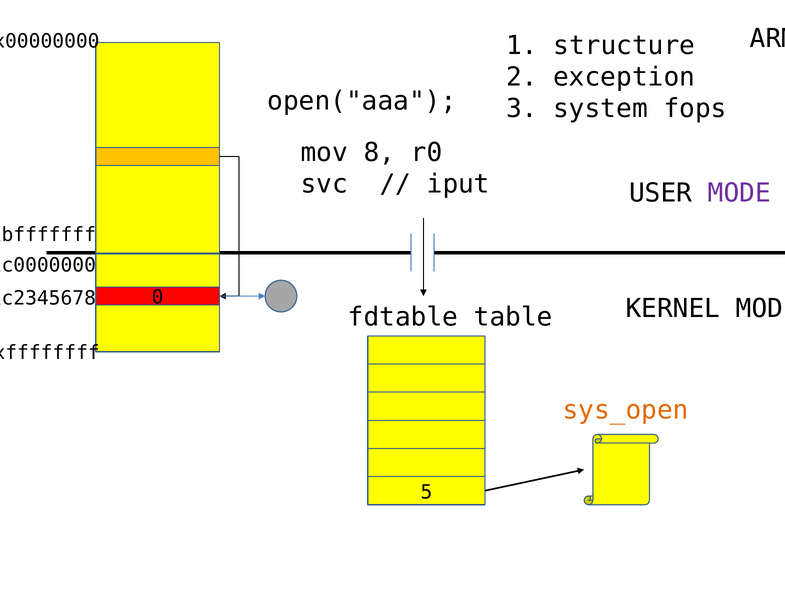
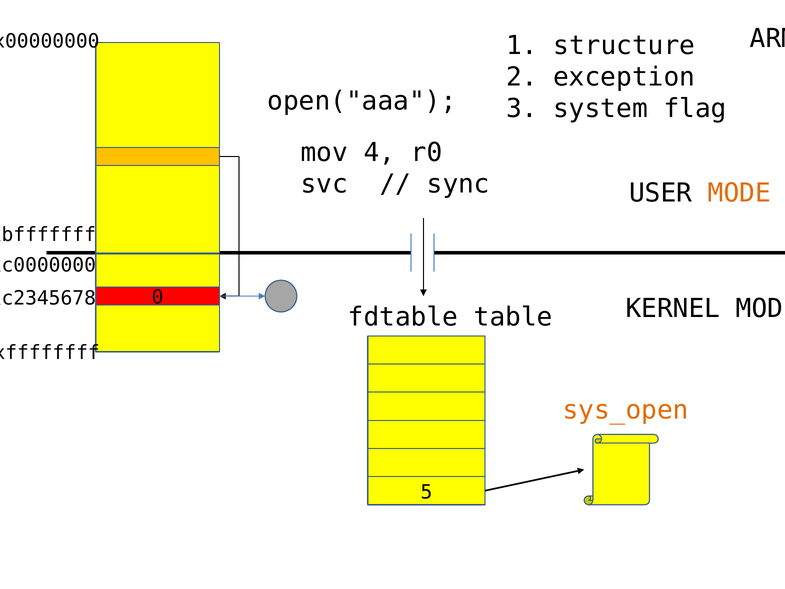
fops: fops -> flag
8: 8 -> 4
iput: iput -> sync
MODE at (739, 193) colour: purple -> orange
